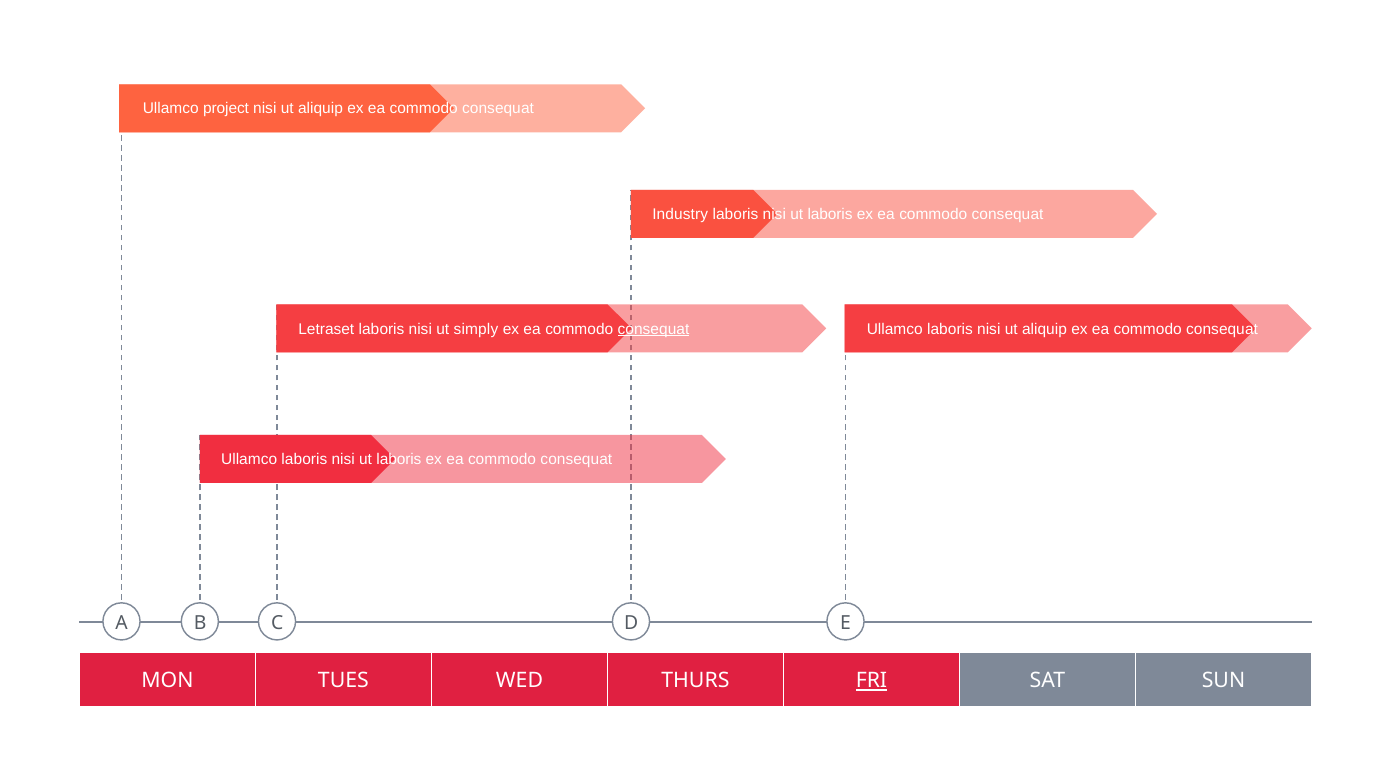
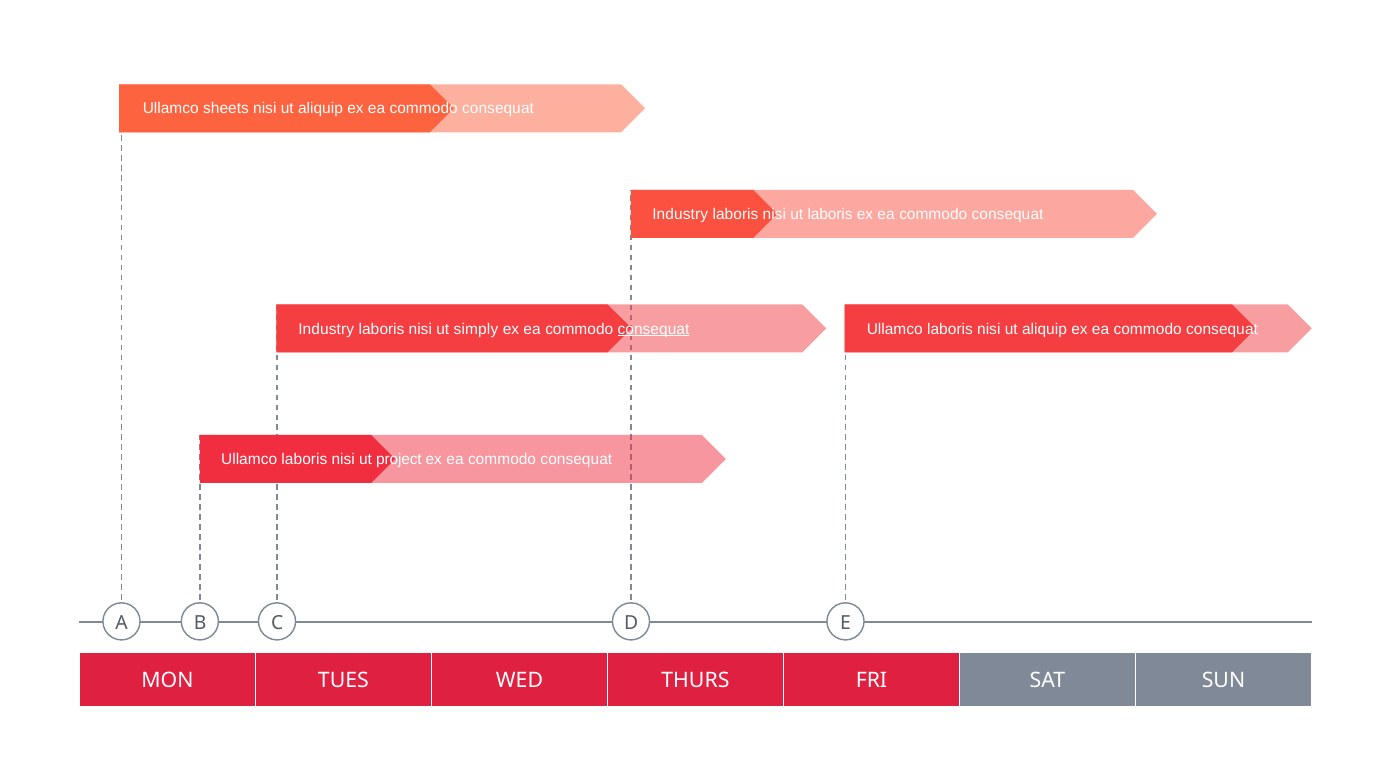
project: project -> sheets
Letraset at (326, 329): Letraset -> Industry
laboris at (399, 459): laboris -> project
FRI underline: present -> none
